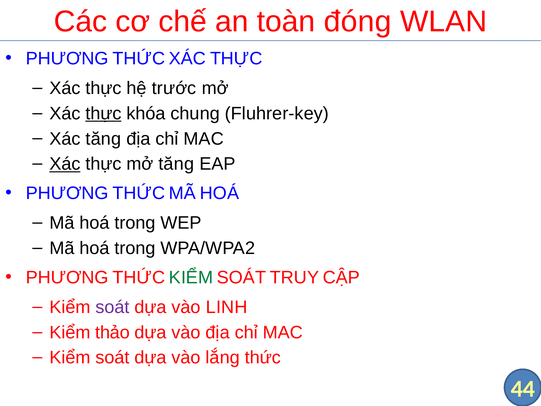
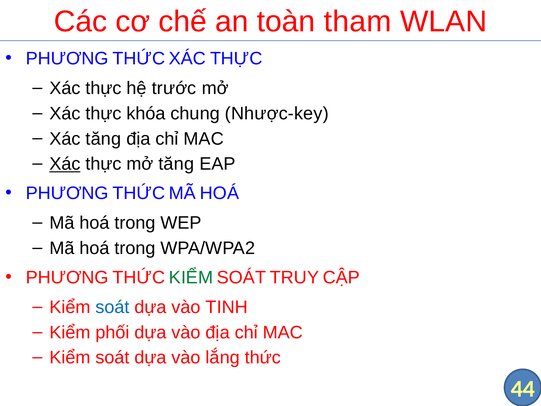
đóng: đóng -> tham
thực at (103, 113) underline: present -> none
Fluhrer-key: Fluhrer-key -> Nhược-key
soát at (112, 307) colour: purple -> blue
LINH: LINH -> TINH
thảo: thảo -> phối
